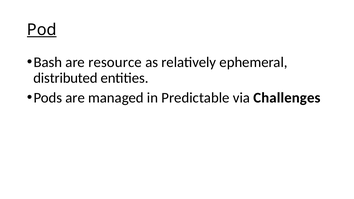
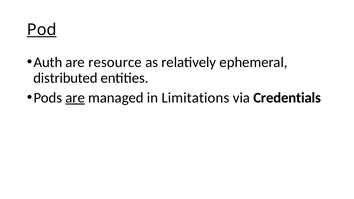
Bash: Bash -> Auth
are at (75, 98) underline: none -> present
Predictable: Predictable -> Limitations
Challenges: Challenges -> Credentials
